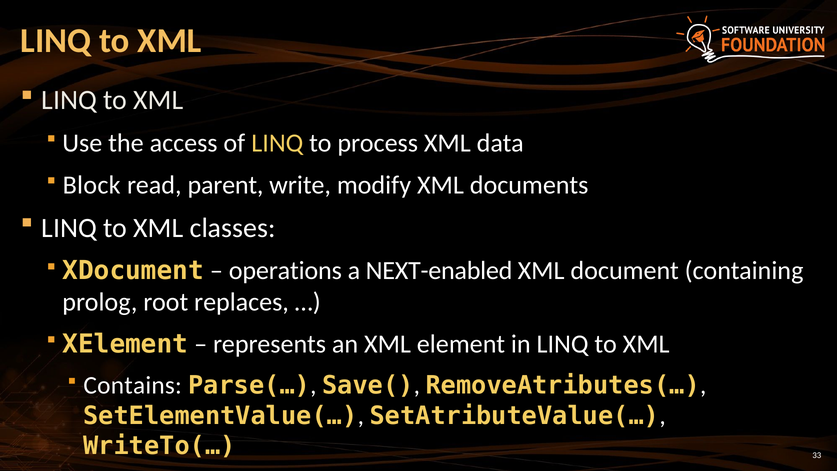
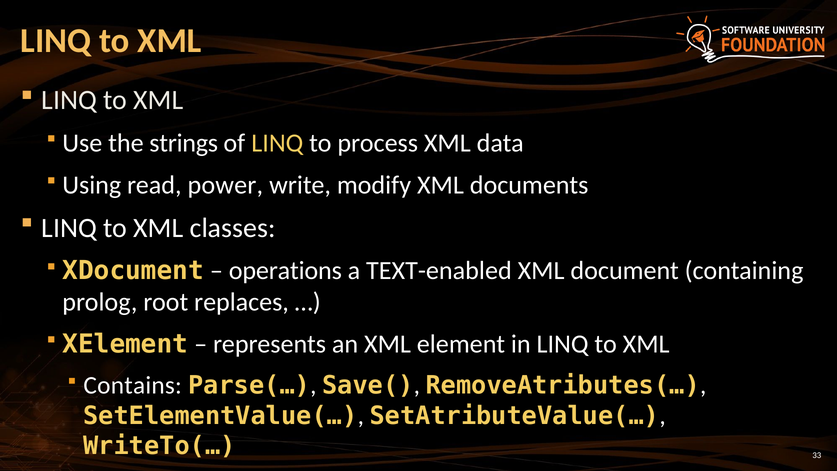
access: access -> strings
Block: Block -> Using
parent: parent -> power
NEXT-enabled: NEXT-enabled -> TEXT-enabled
